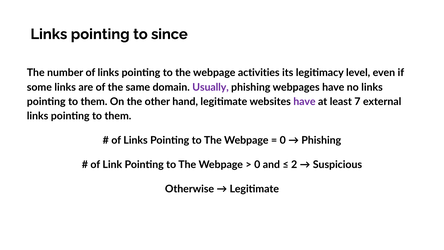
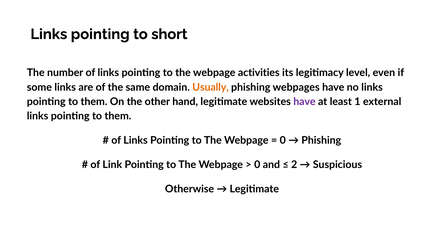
since: since -> short
Usually colour: purple -> orange
7: 7 -> 1
